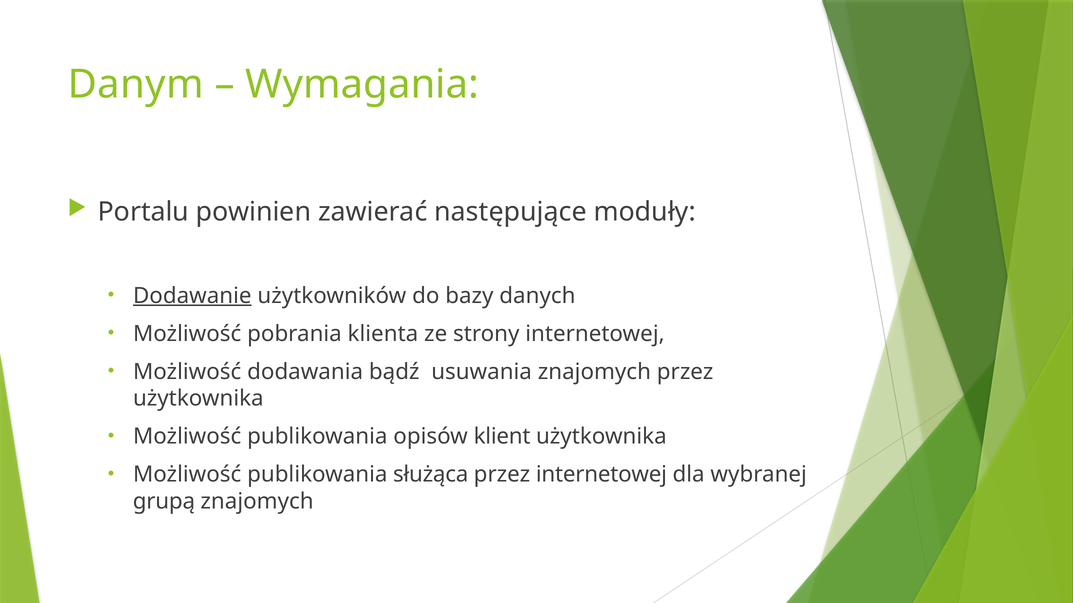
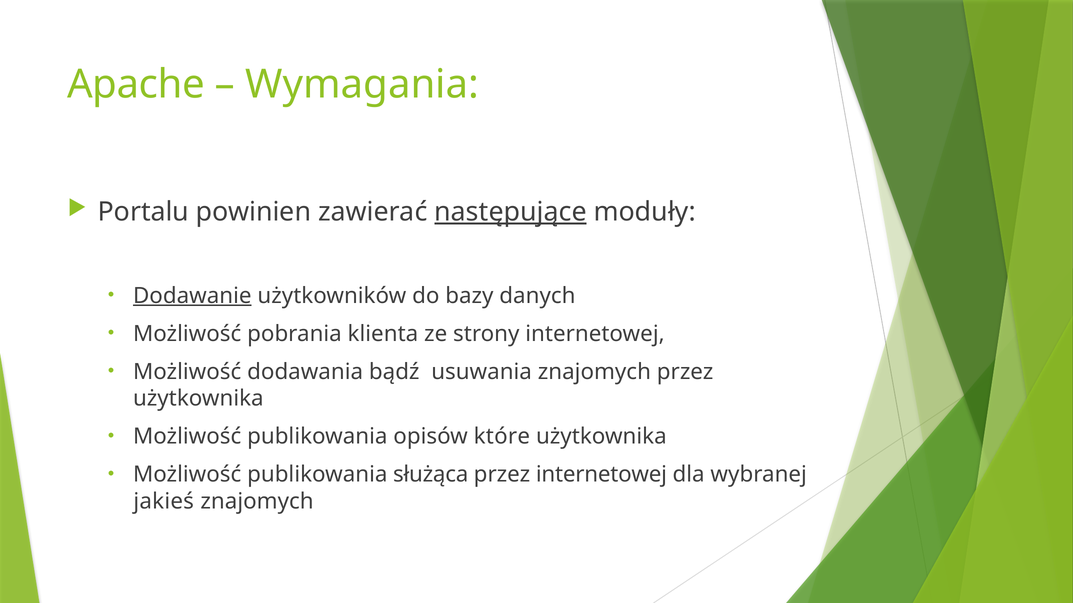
Danym: Danym -> Apache
następujące underline: none -> present
klient: klient -> które
grupą: grupą -> jakieś
